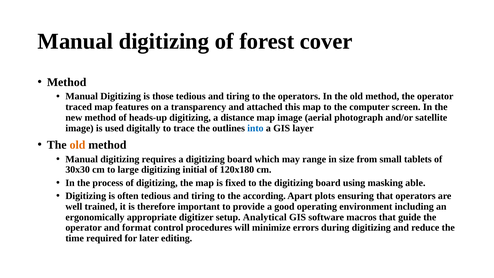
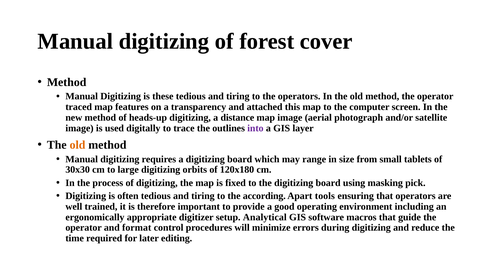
those: those -> these
into colour: blue -> purple
initial: initial -> orbits
able: able -> pick
plots: plots -> tools
